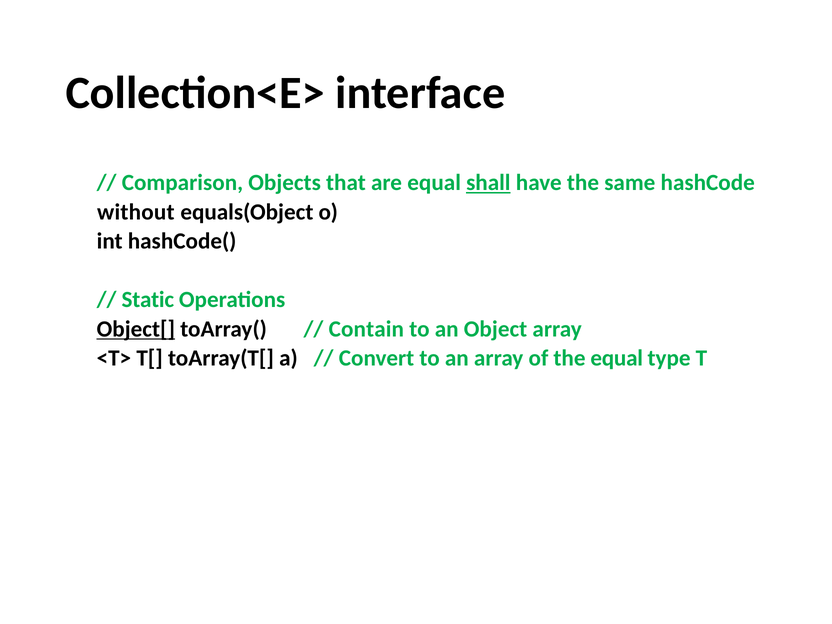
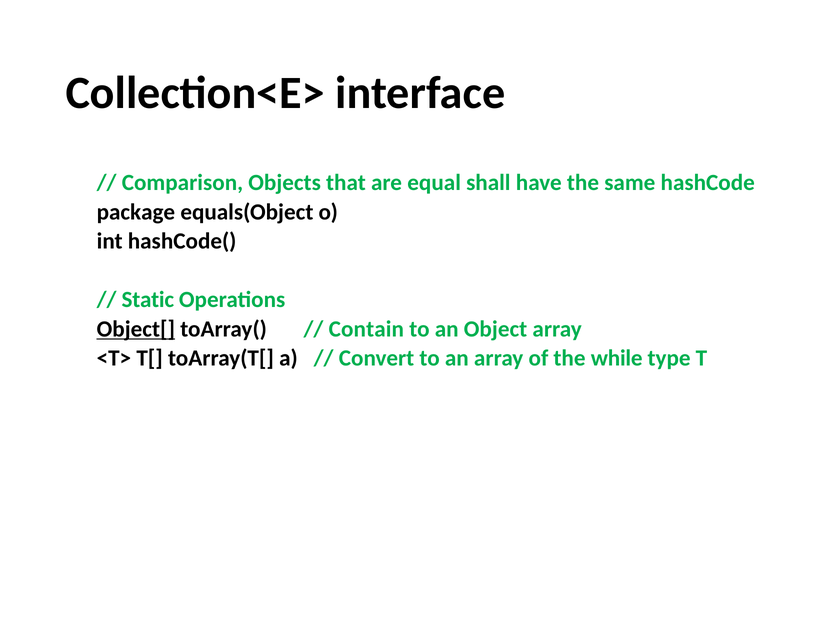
shall underline: present -> none
without: without -> package
the equal: equal -> while
